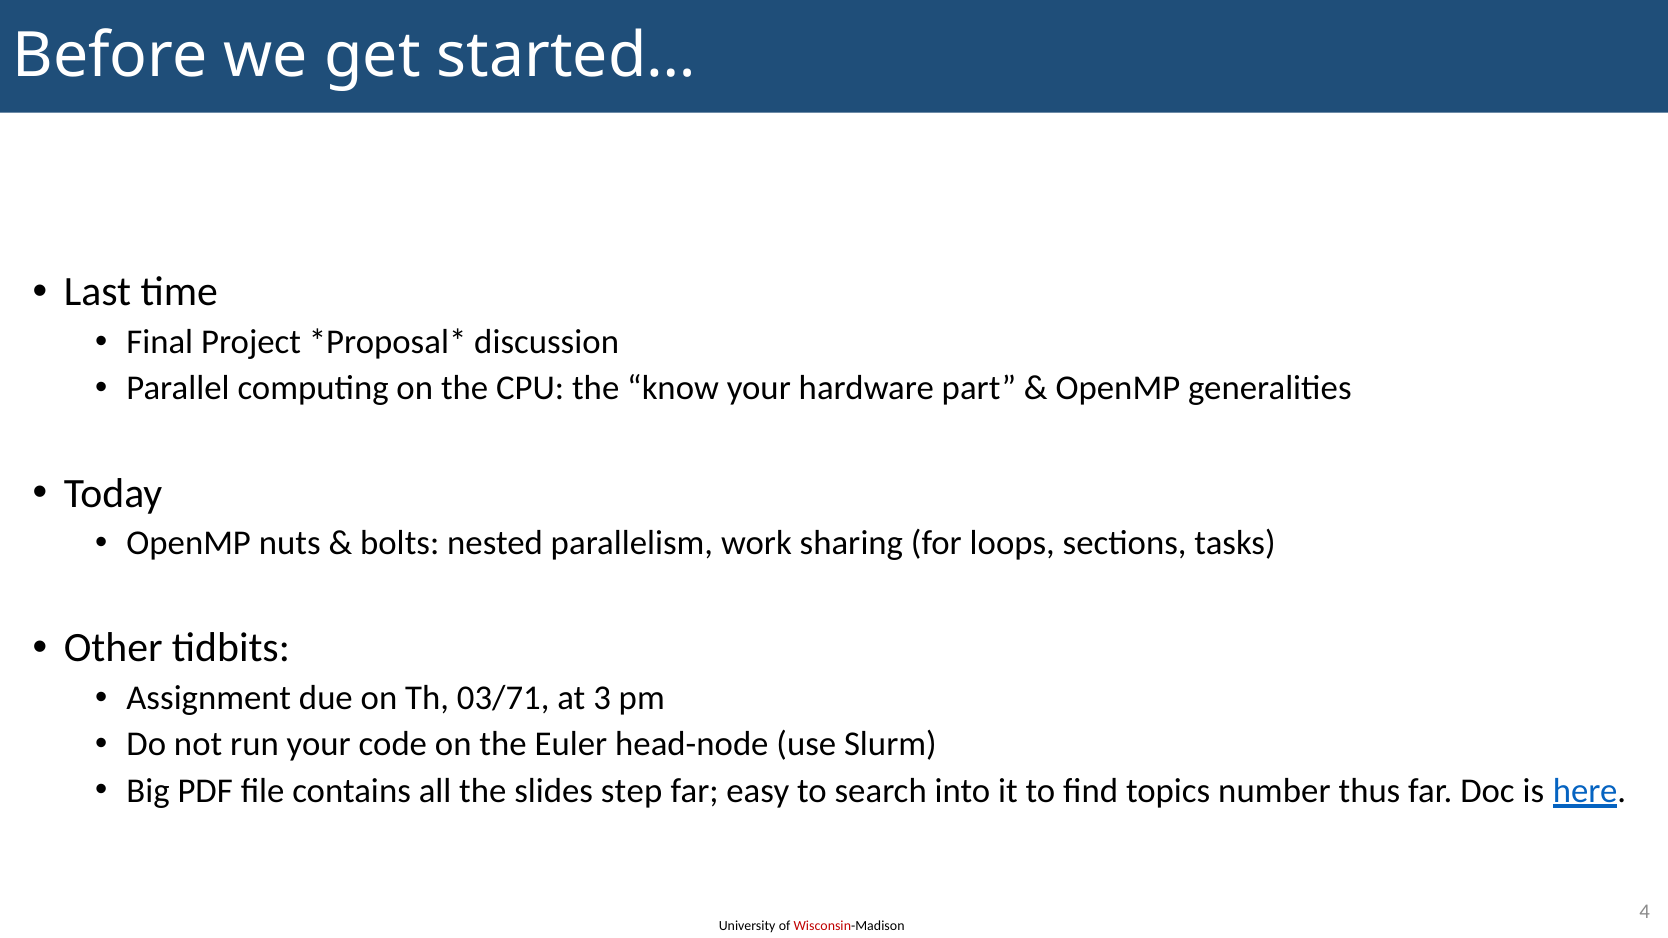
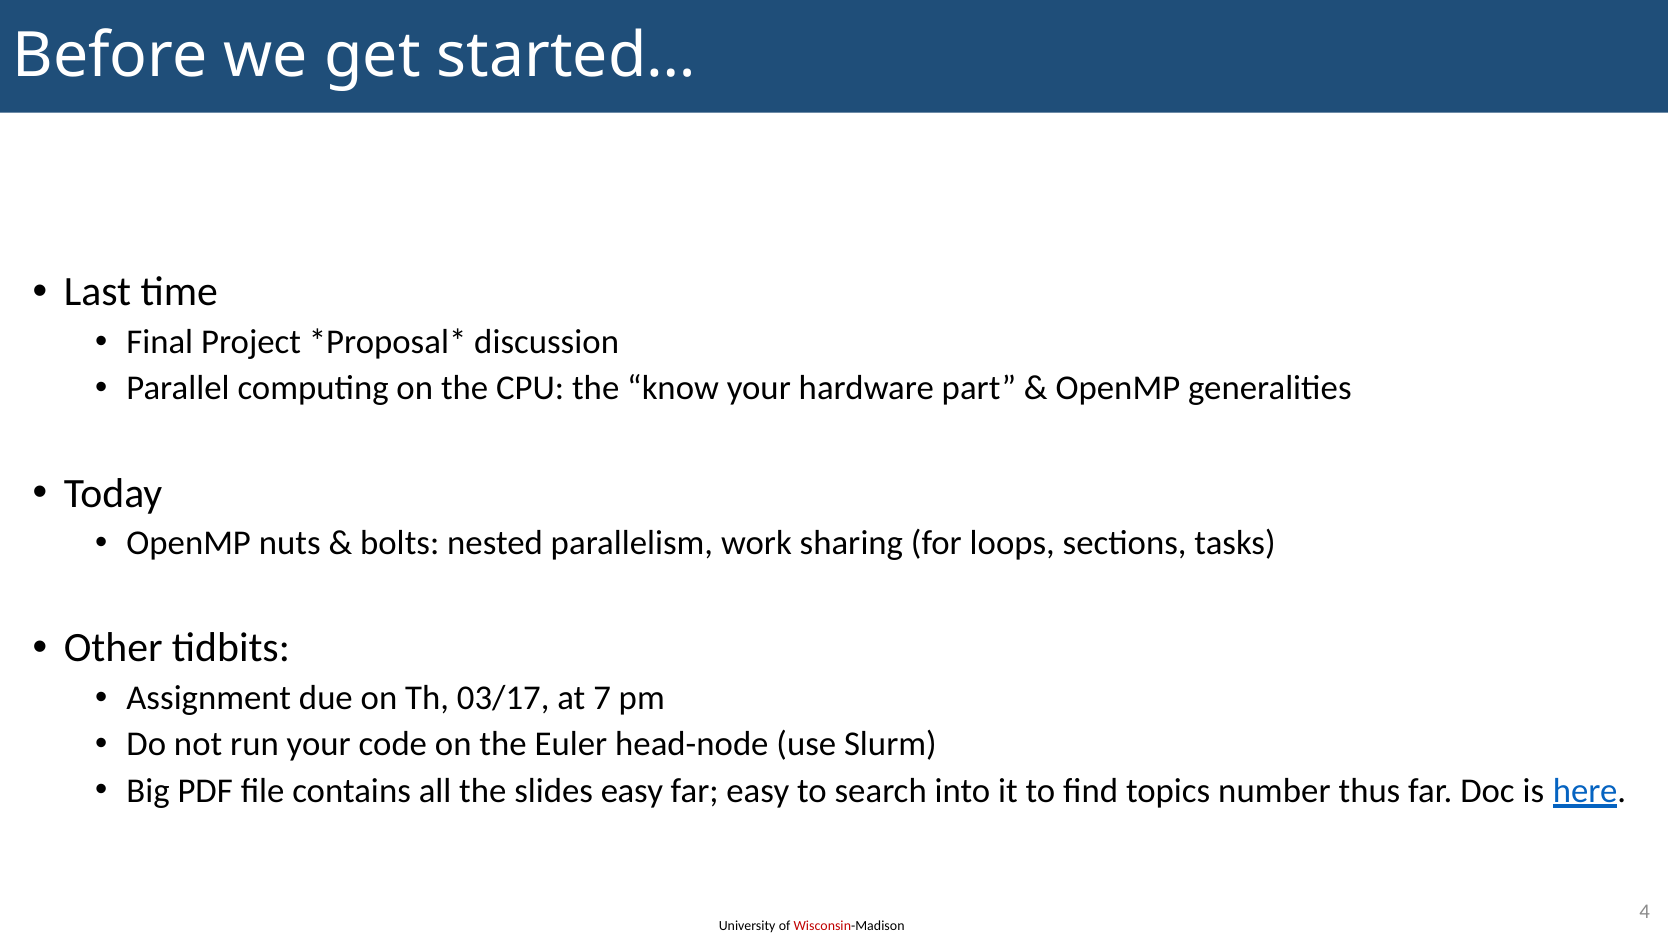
03/71: 03/71 -> 03/17
3: 3 -> 7
slides step: step -> easy
